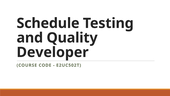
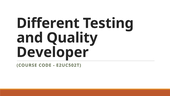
Schedule: Schedule -> Different
